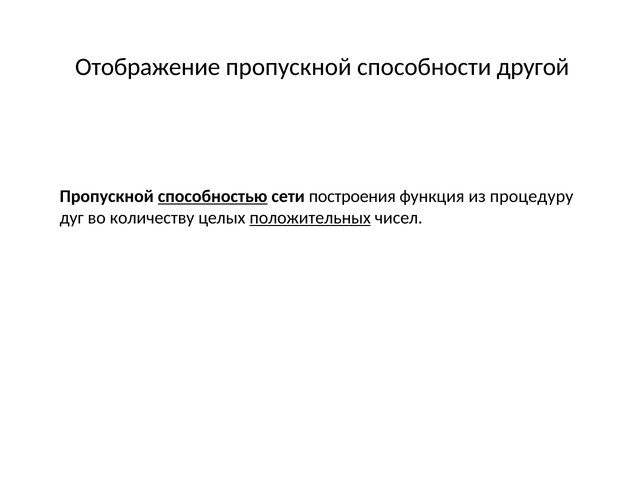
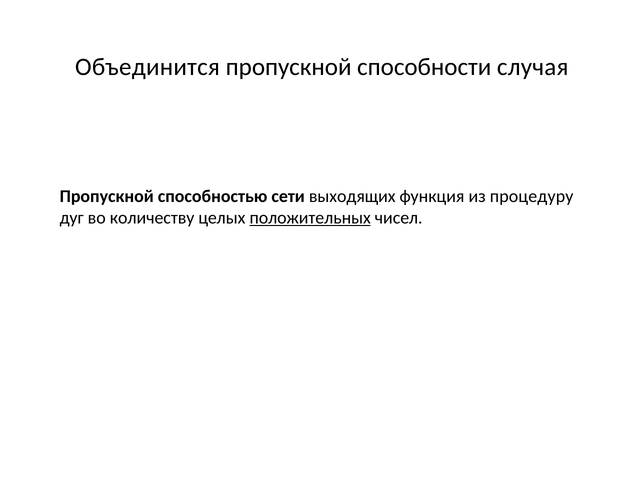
Отображение: Отображение -> Объединится
другой: другой -> случая
способностью underline: present -> none
построения: построения -> выходящих
